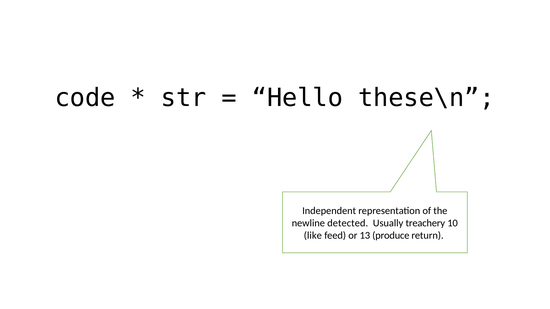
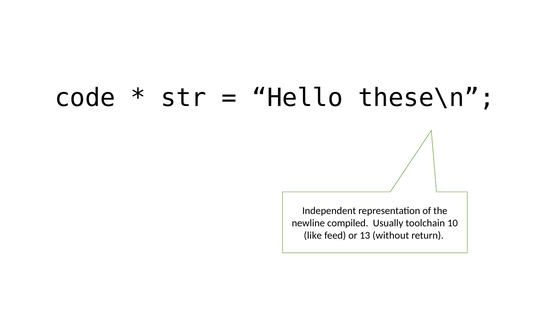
detected: detected -> compiled
treachery: treachery -> toolchain
produce: produce -> without
